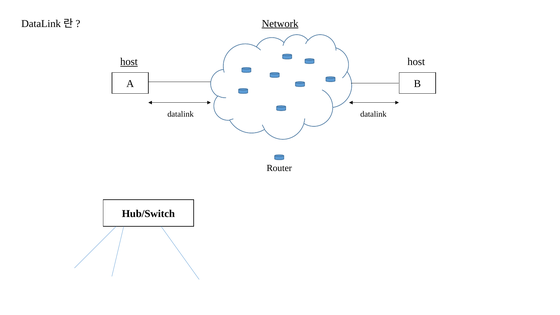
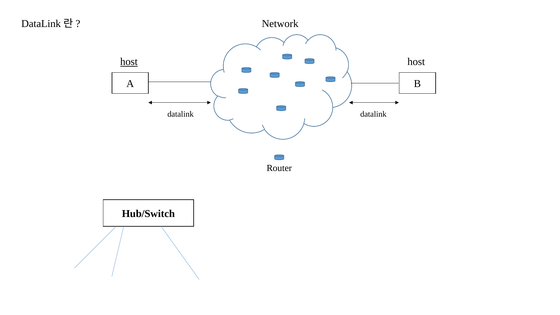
Network underline: present -> none
